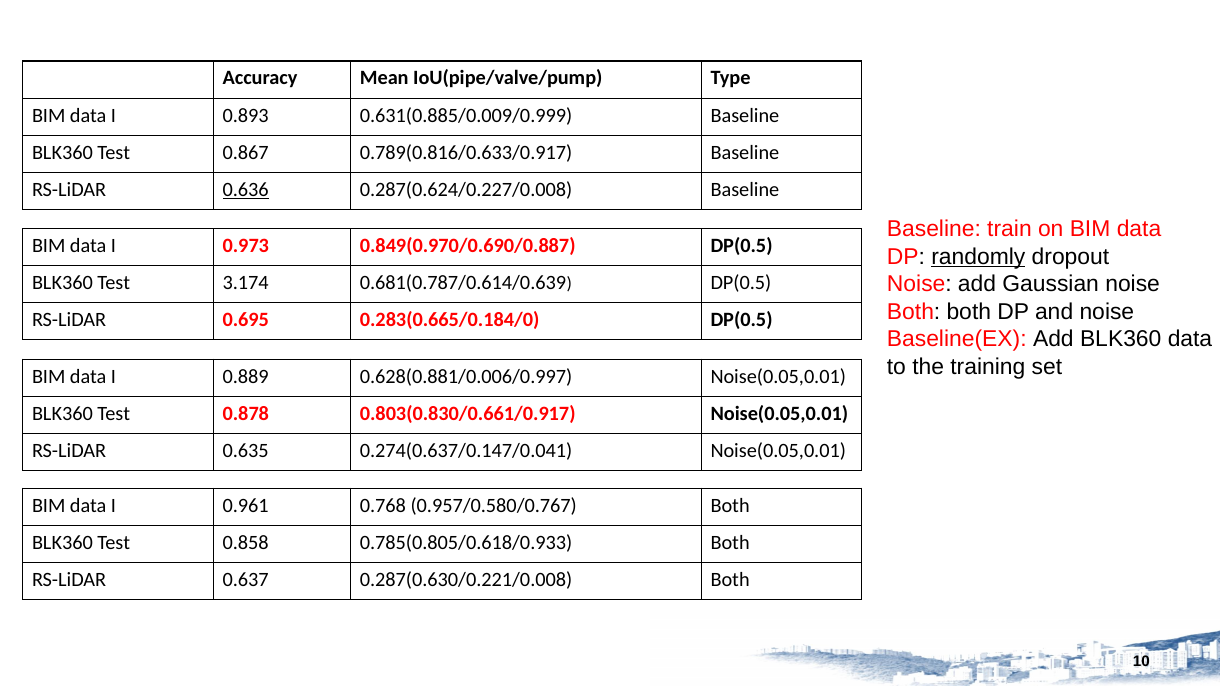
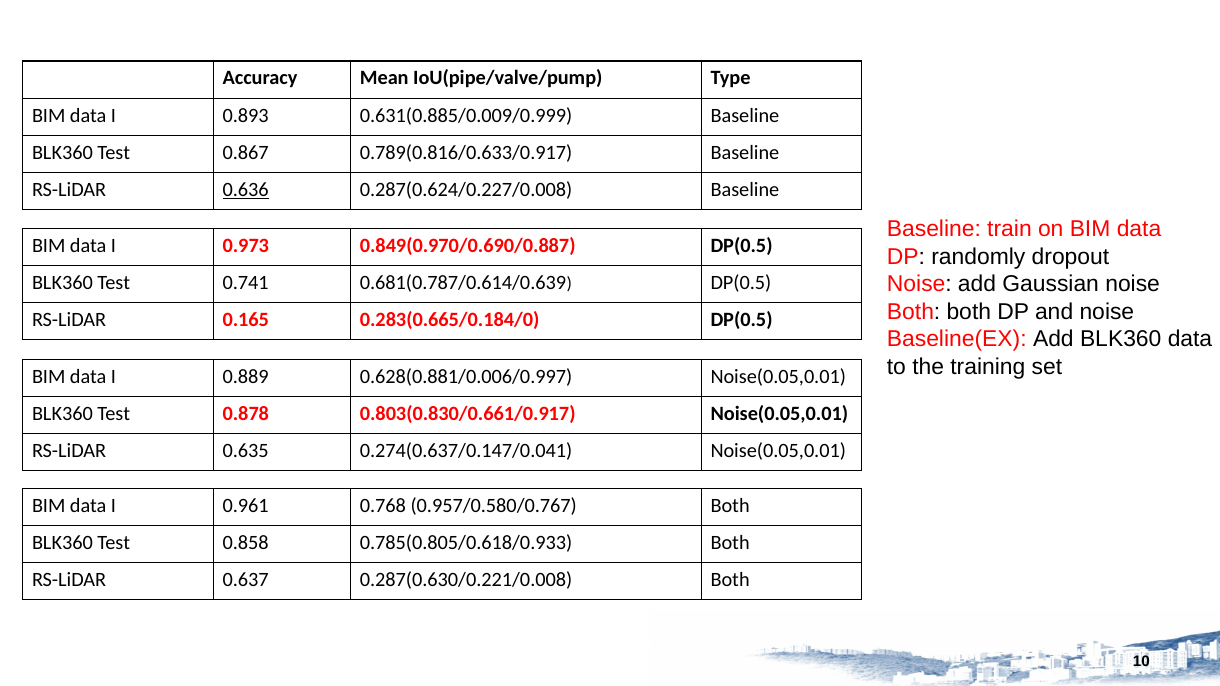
randomly underline: present -> none
3.174: 3.174 -> 0.741
0.695: 0.695 -> 0.165
